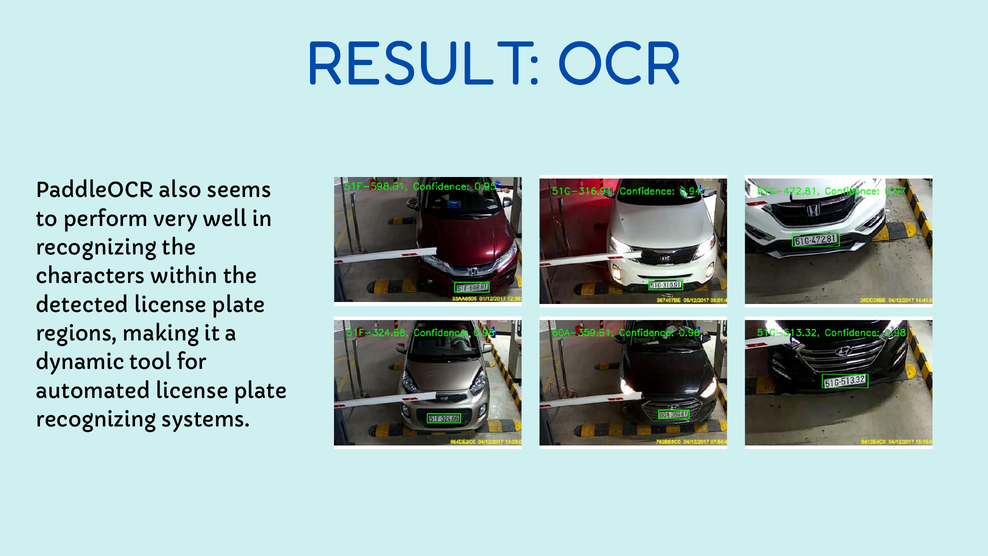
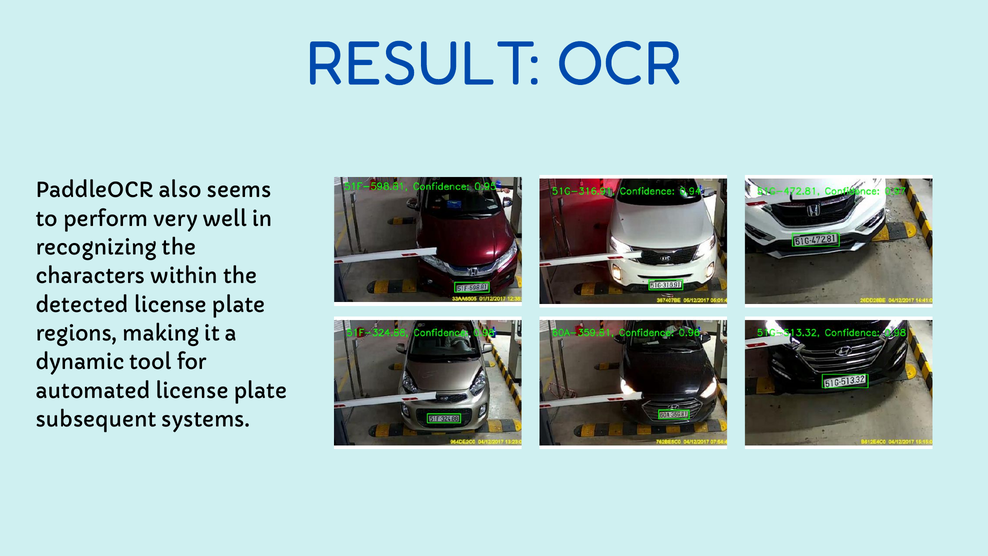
recognizing at (96, 420): recognizing -> subsequent
